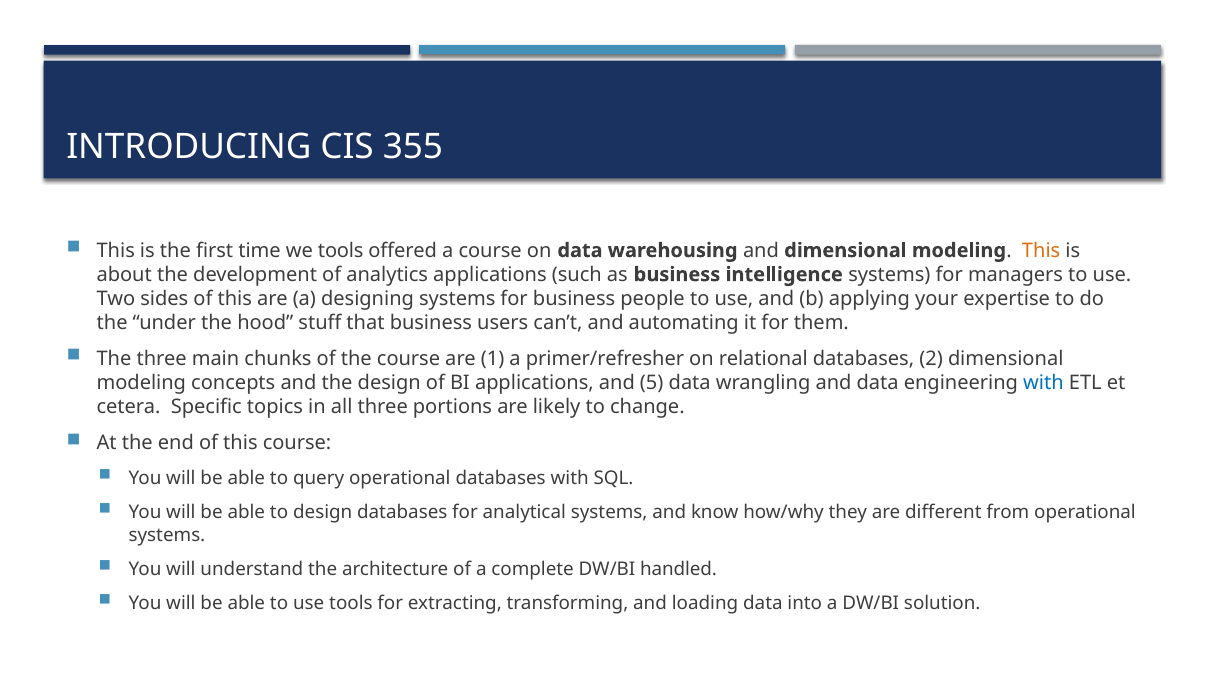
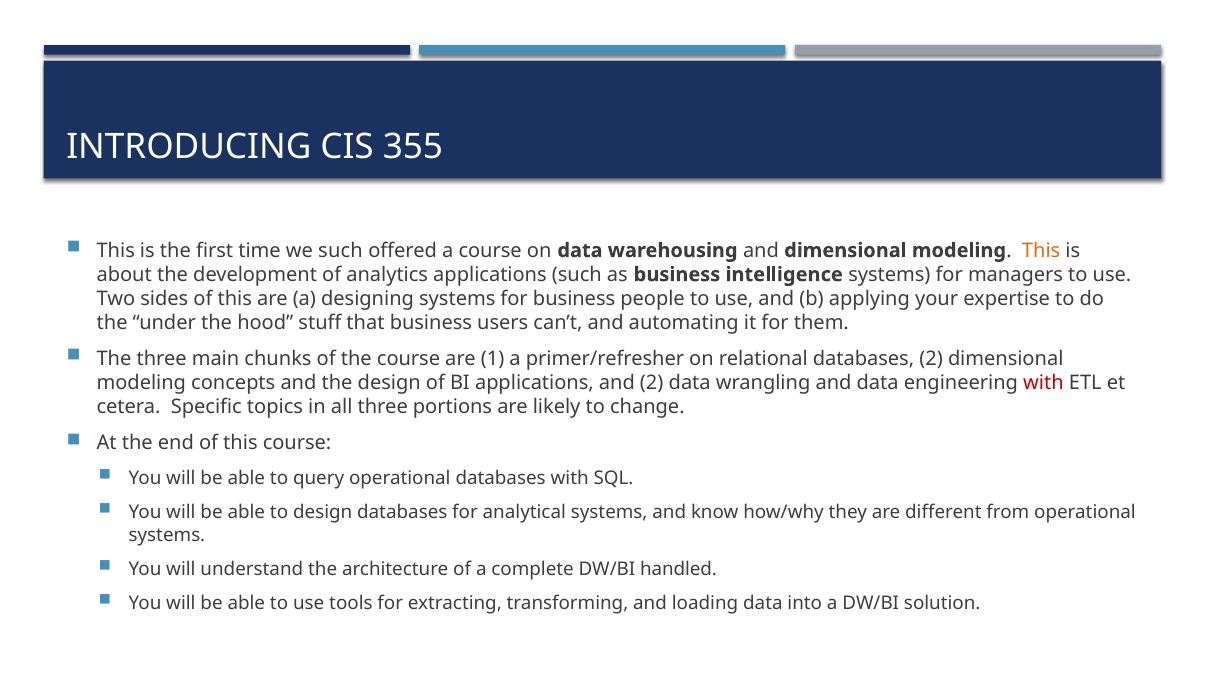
we tools: tools -> such
and 5: 5 -> 2
with at (1043, 383) colour: blue -> red
